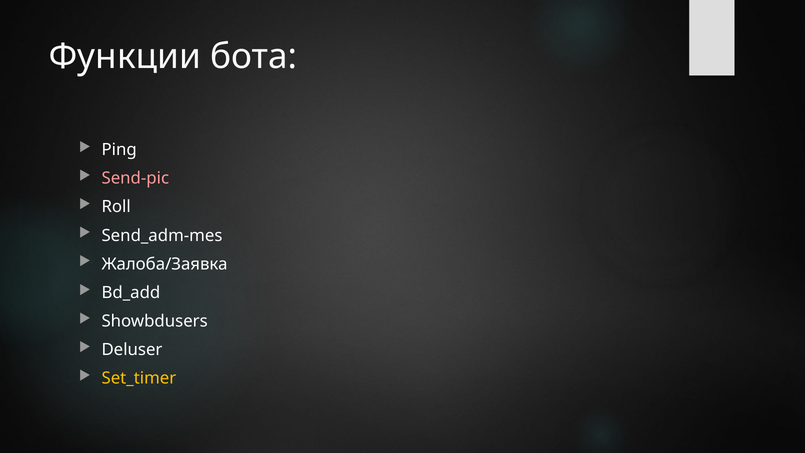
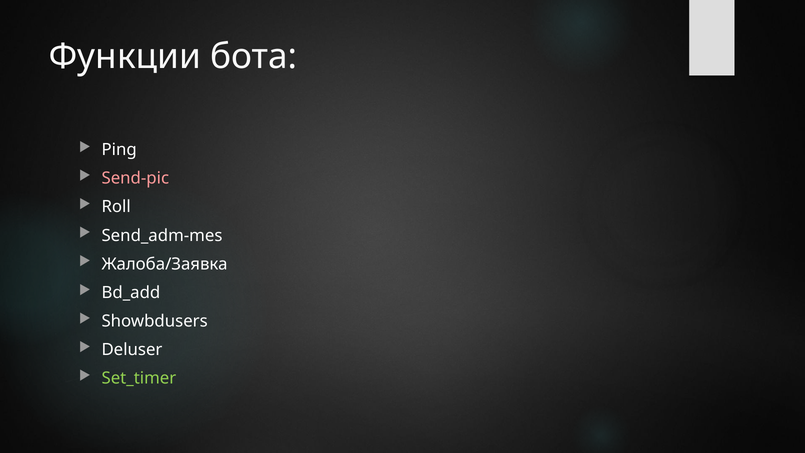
Set_timer colour: yellow -> light green
